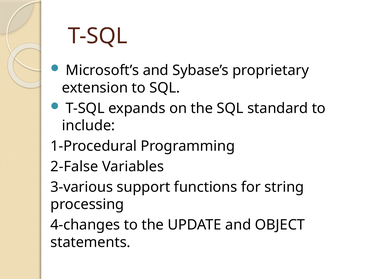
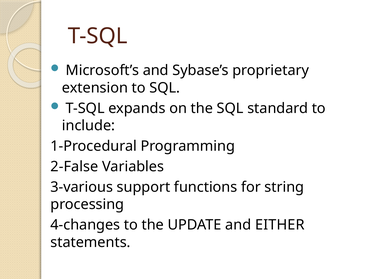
OBJECT: OBJECT -> EITHER
